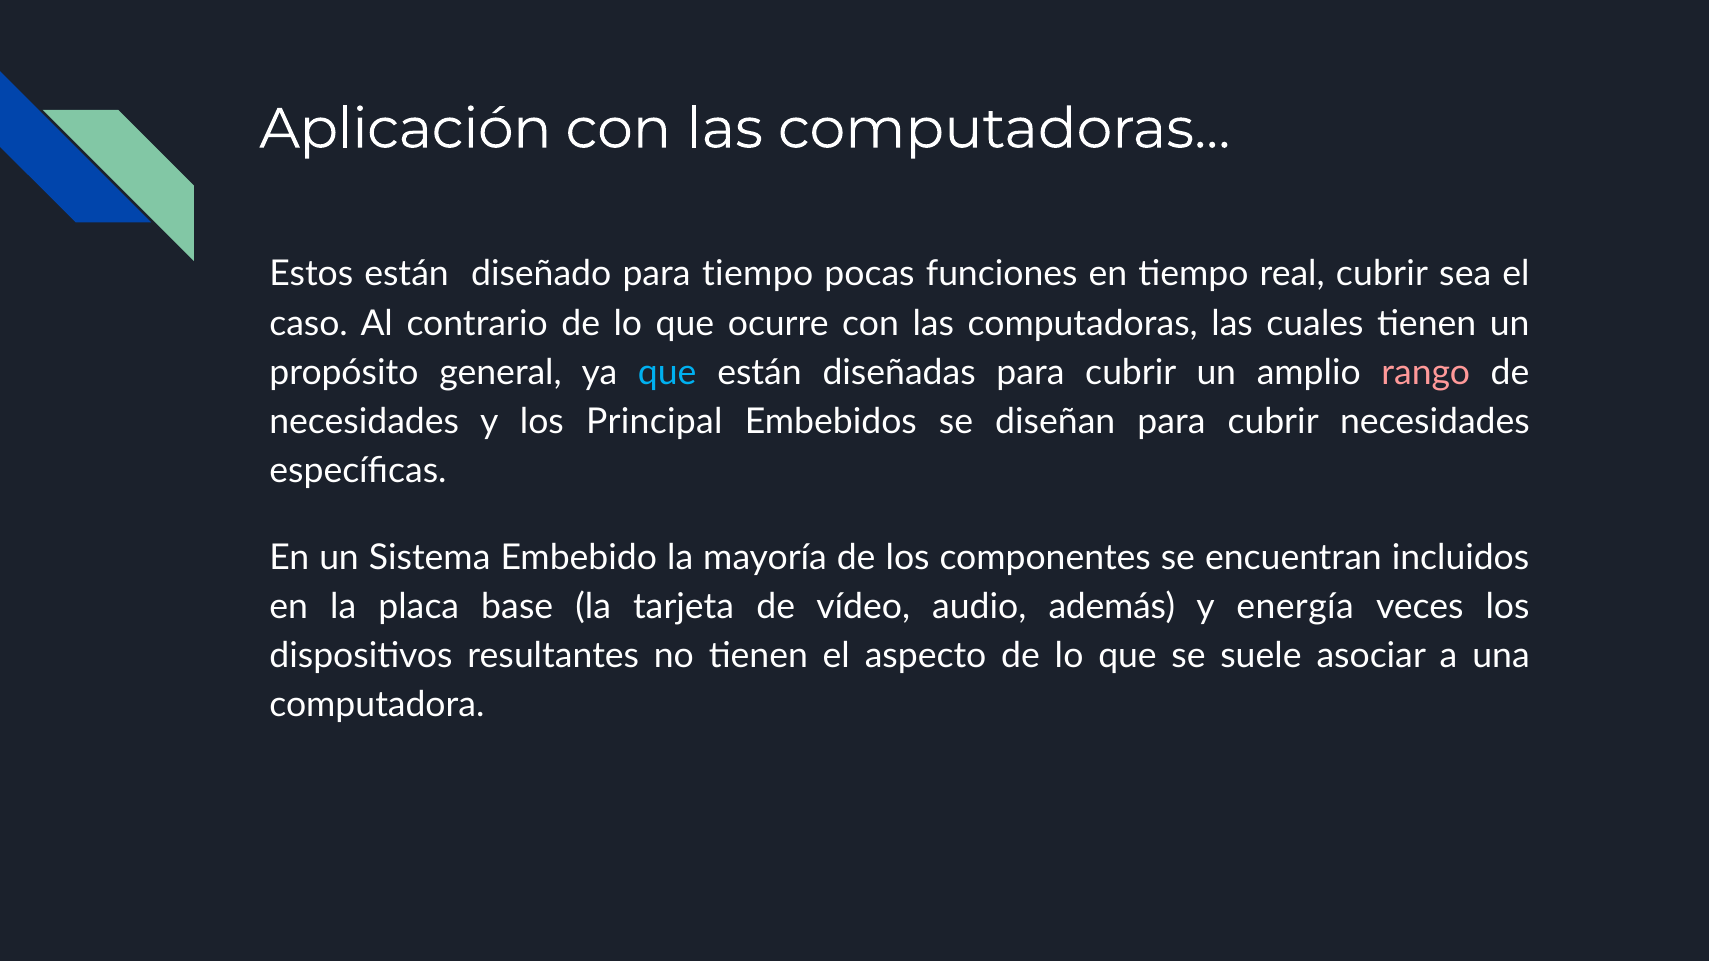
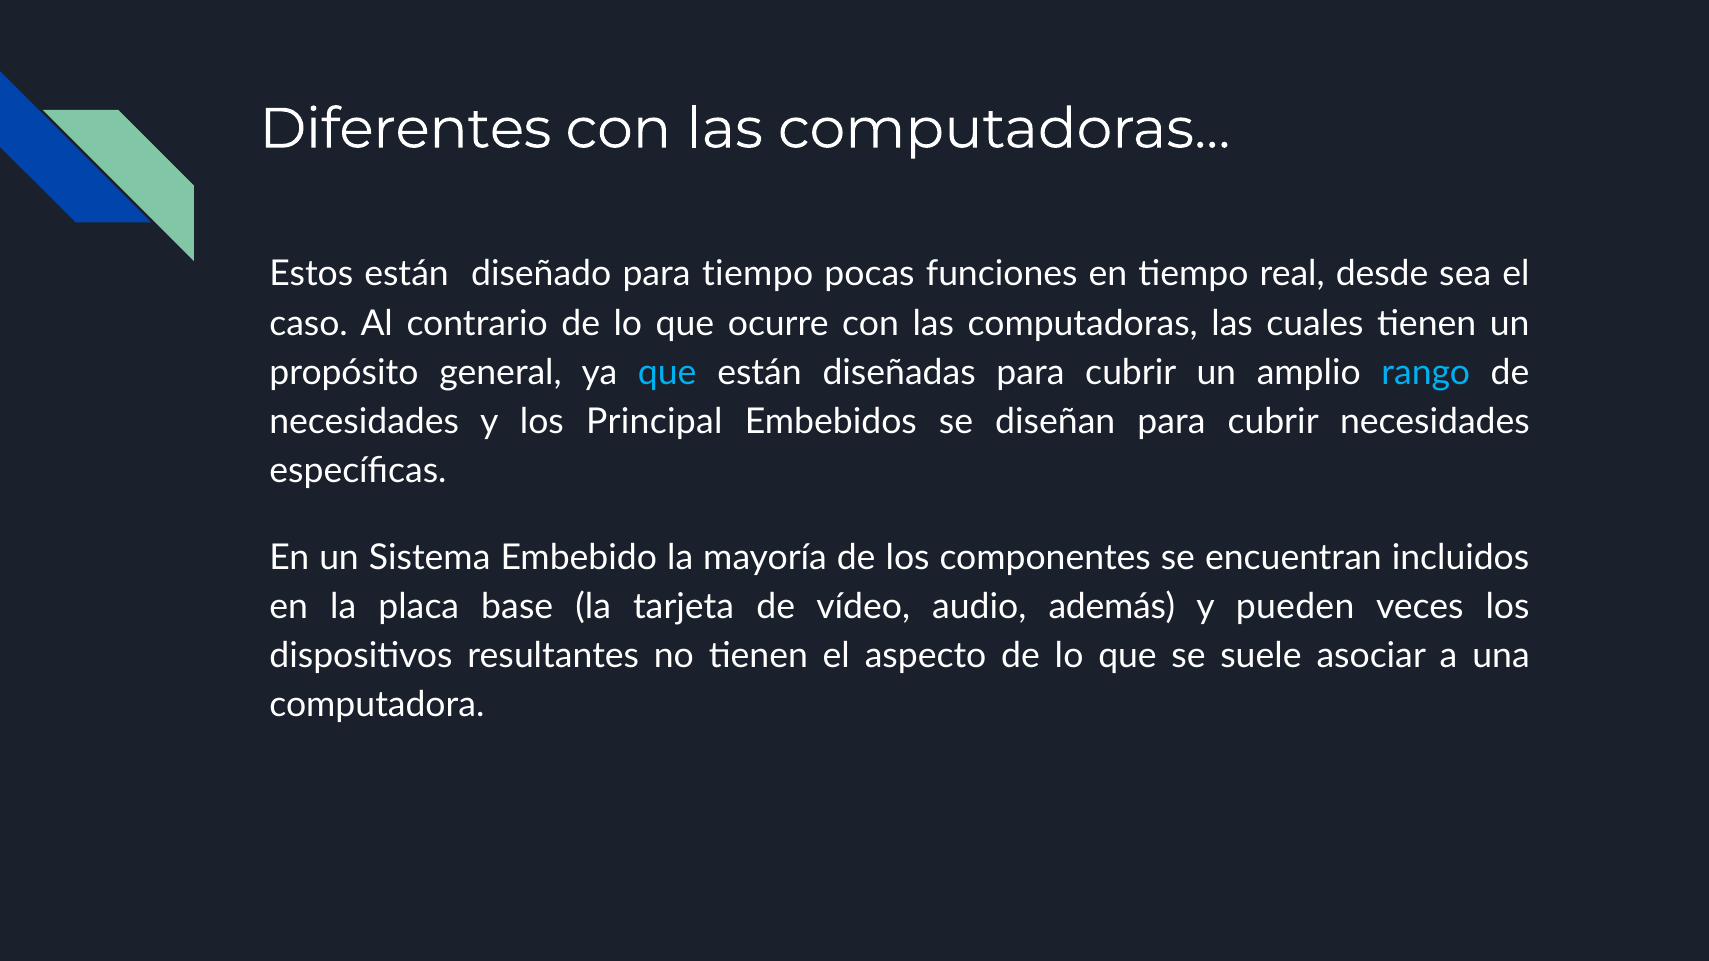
Aplicación: Aplicación -> Diferentes
real cubrir: cubrir -> desde
rango colour: pink -> light blue
energía: energía -> pueden
